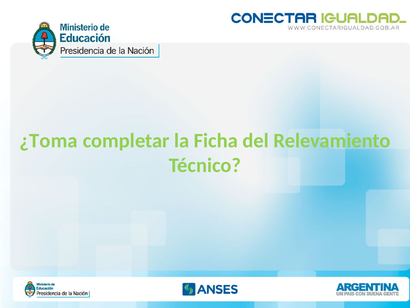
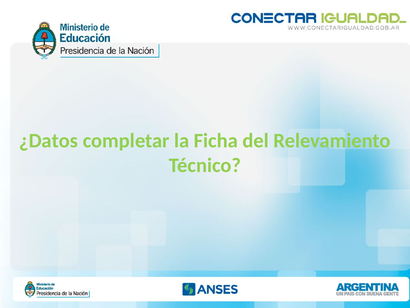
¿Toma: ¿Toma -> ¿Datos
